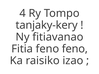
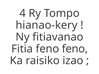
tanjaky-kery: tanjaky-kery -> hianao-kery
